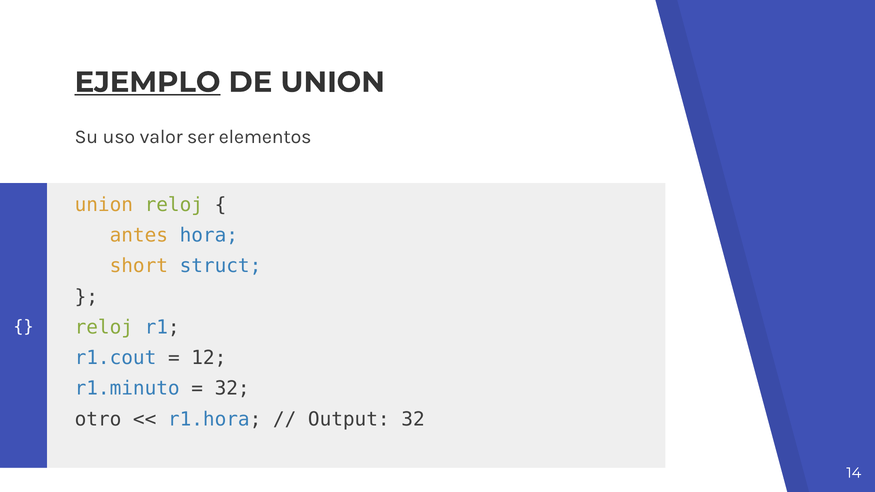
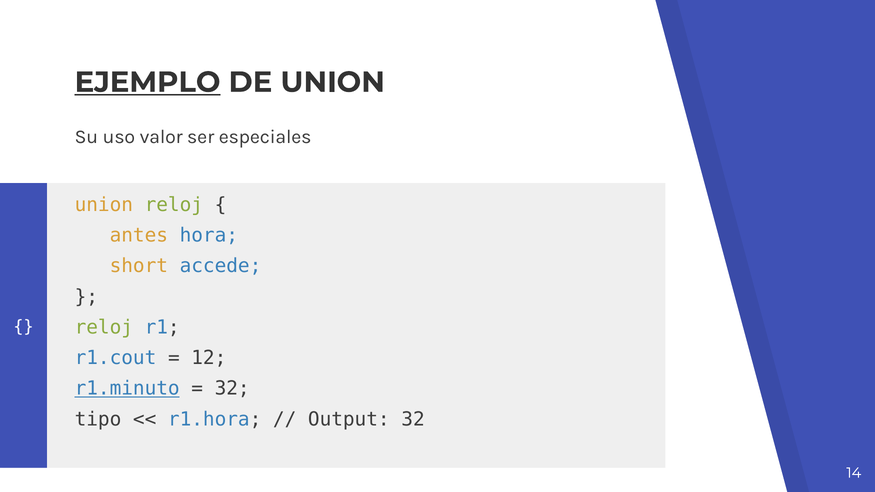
elementos: elementos -> especiales
struct: struct -> accede
r1.minuto underline: none -> present
otro: otro -> tipo
